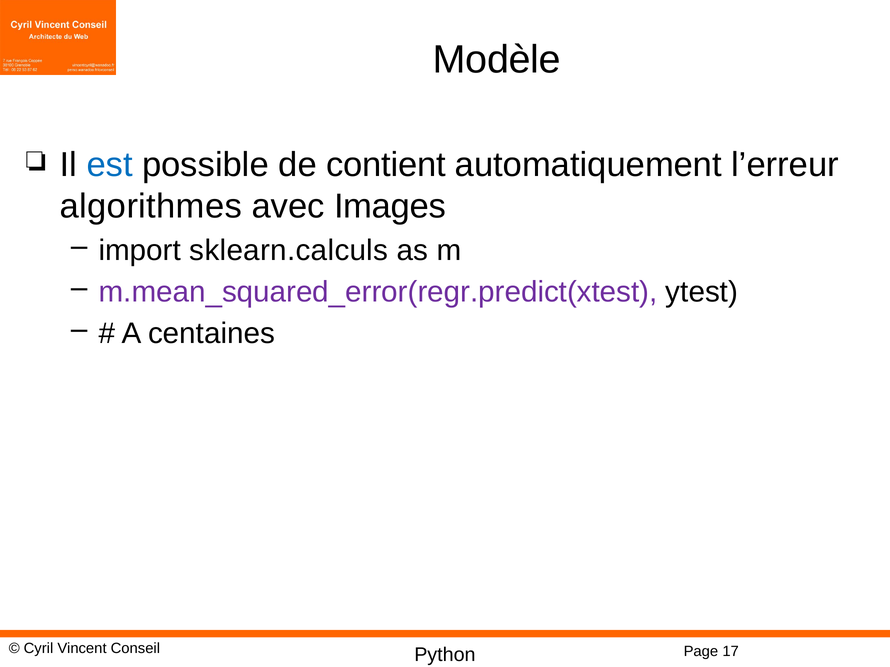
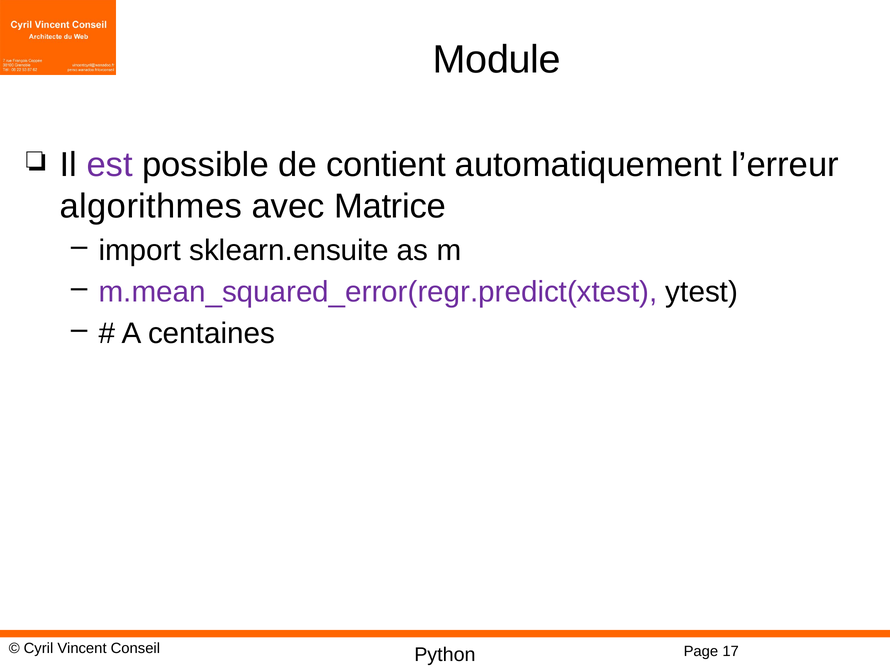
Modèle: Modèle -> Module
est colour: blue -> purple
Images: Images -> Matrice
sklearn.calculs: sklearn.calculs -> sklearn.ensuite
